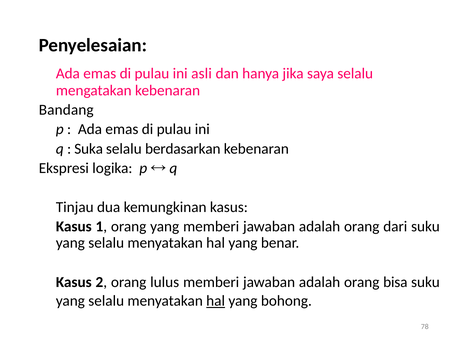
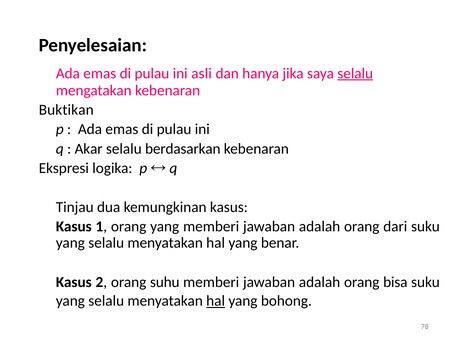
selalu at (355, 73) underline: none -> present
Bandang: Bandang -> Buktikan
Suka: Suka -> Akar
lulus: lulus -> suhu
